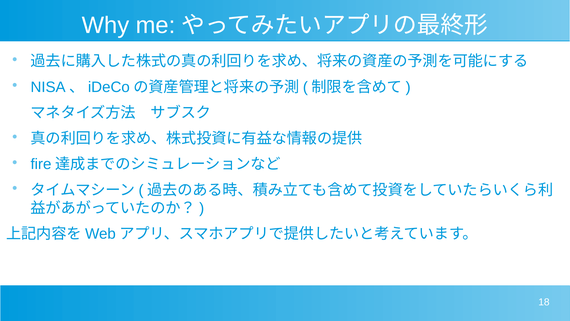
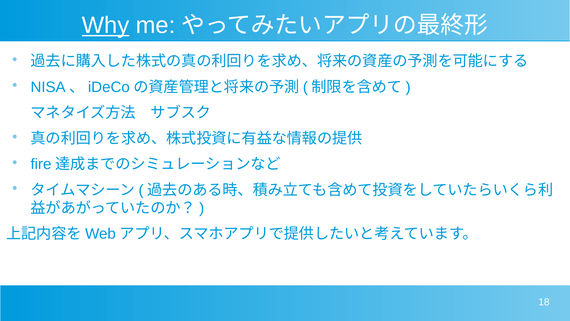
Why underline: none -> present
